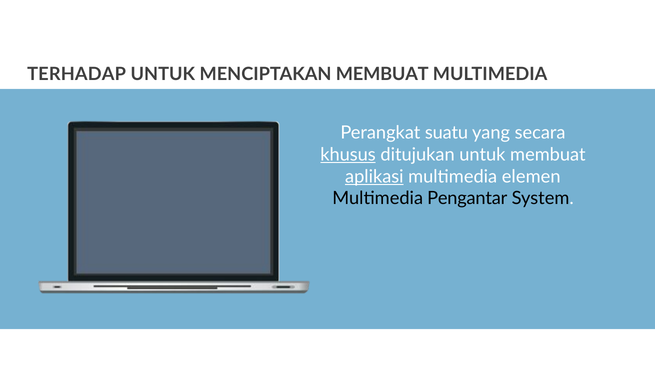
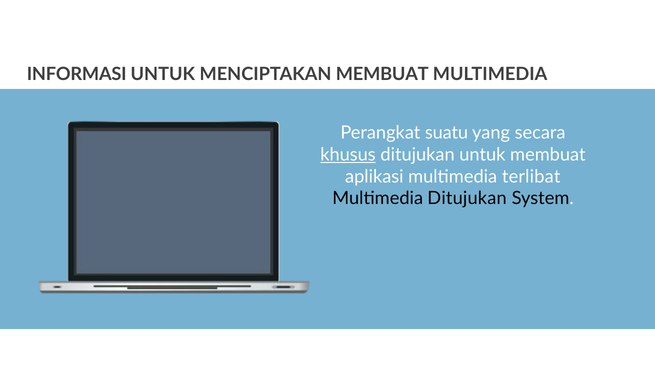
TERHADAP: TERHADAP -> INFORMASI
aplikasi underline: present -> none
elemen: elemen -> terlibat
Multimedia Pengantar: Pengantar -> Ditujukan
